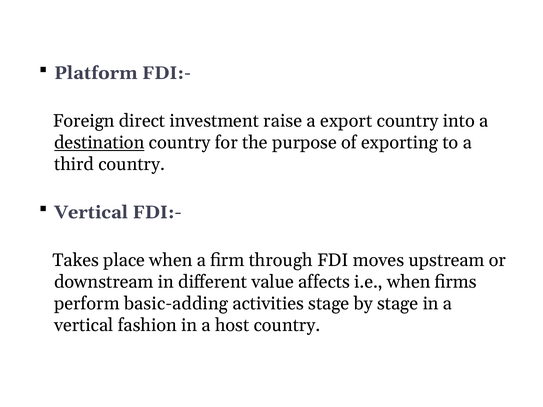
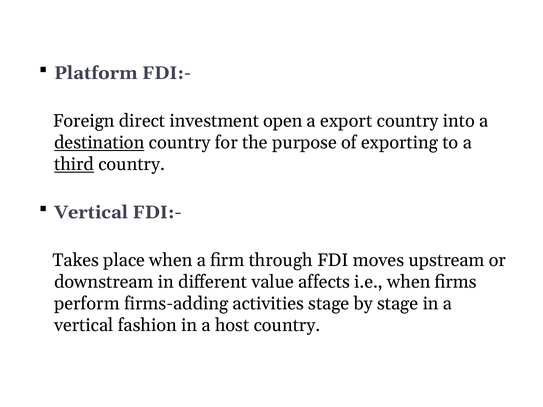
raise: raise -> open
third underline: none -> present
basic-adding: basic-adding -> firms-adding
